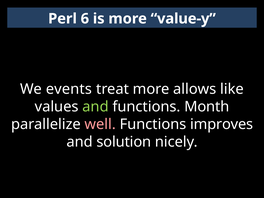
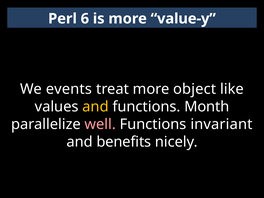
allows: allows -> object
and at (95, 107) colour: light green -> yellow
improves: improves -> invariant
solution: solution -> benefits
